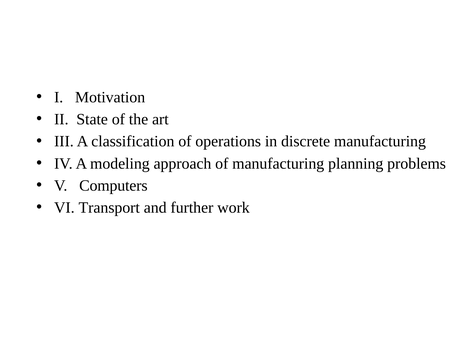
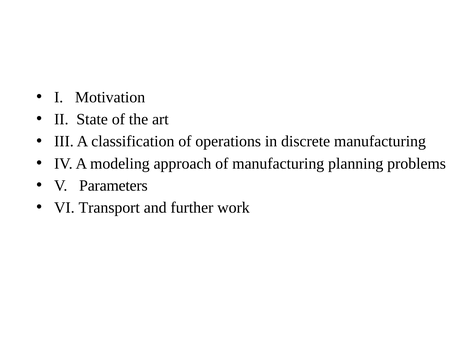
Computers: Computers -> Parameters
